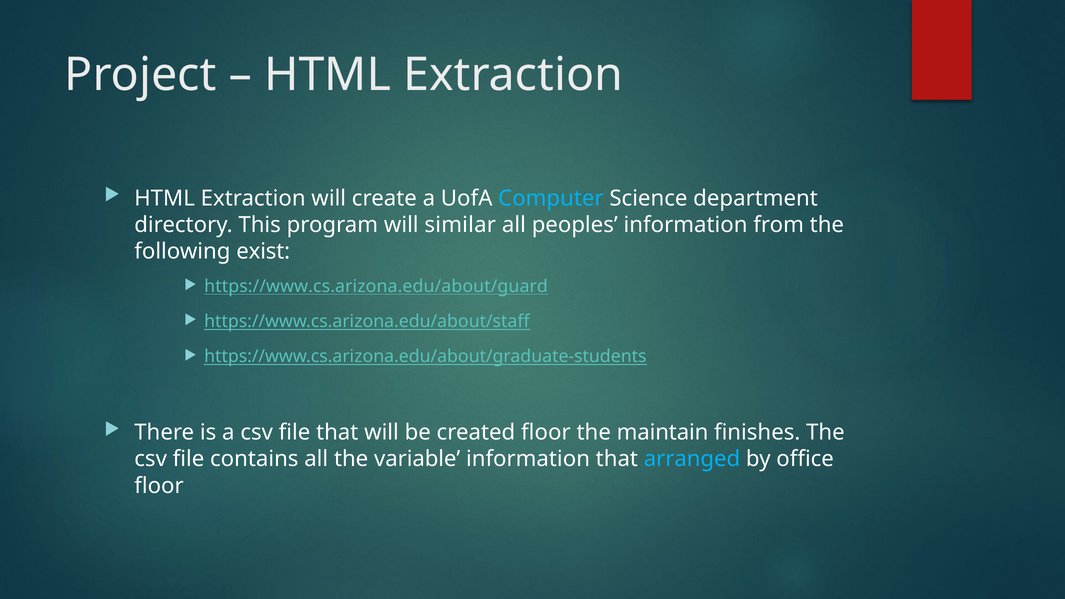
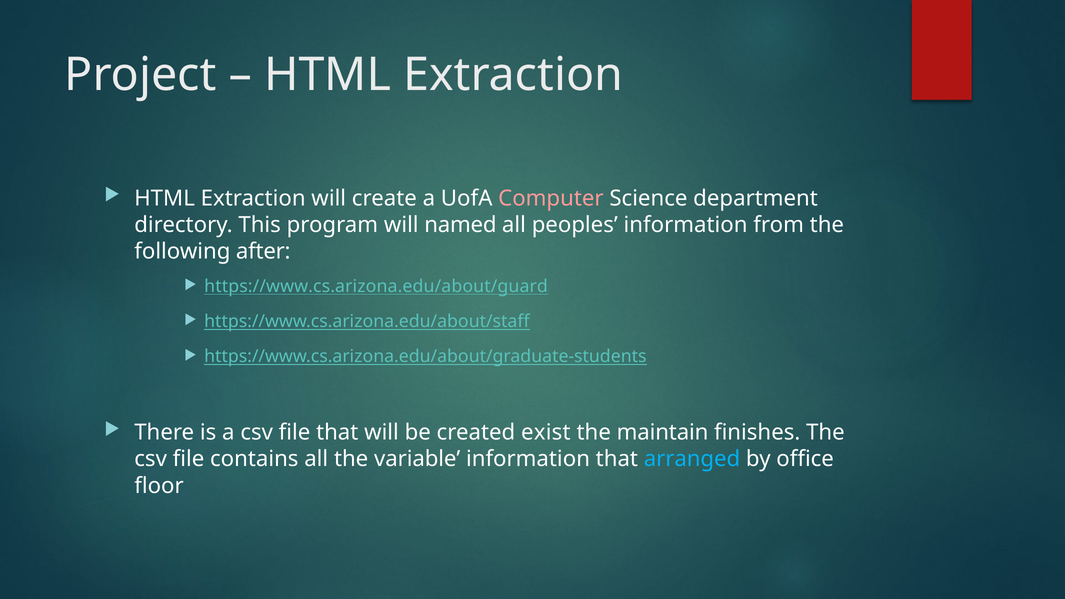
Computer colour: light blue -> pink
similar: similar -> named
exist: exist -> after
created floor: floor -> exist
